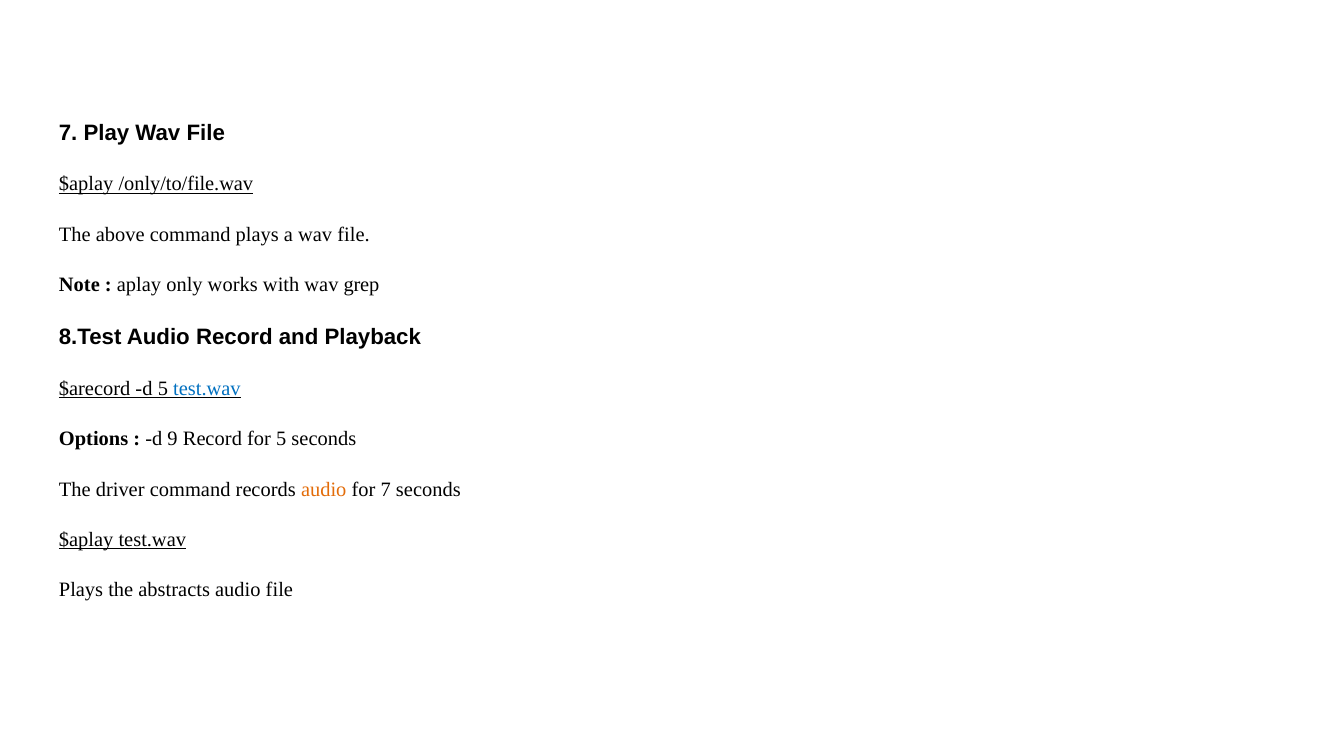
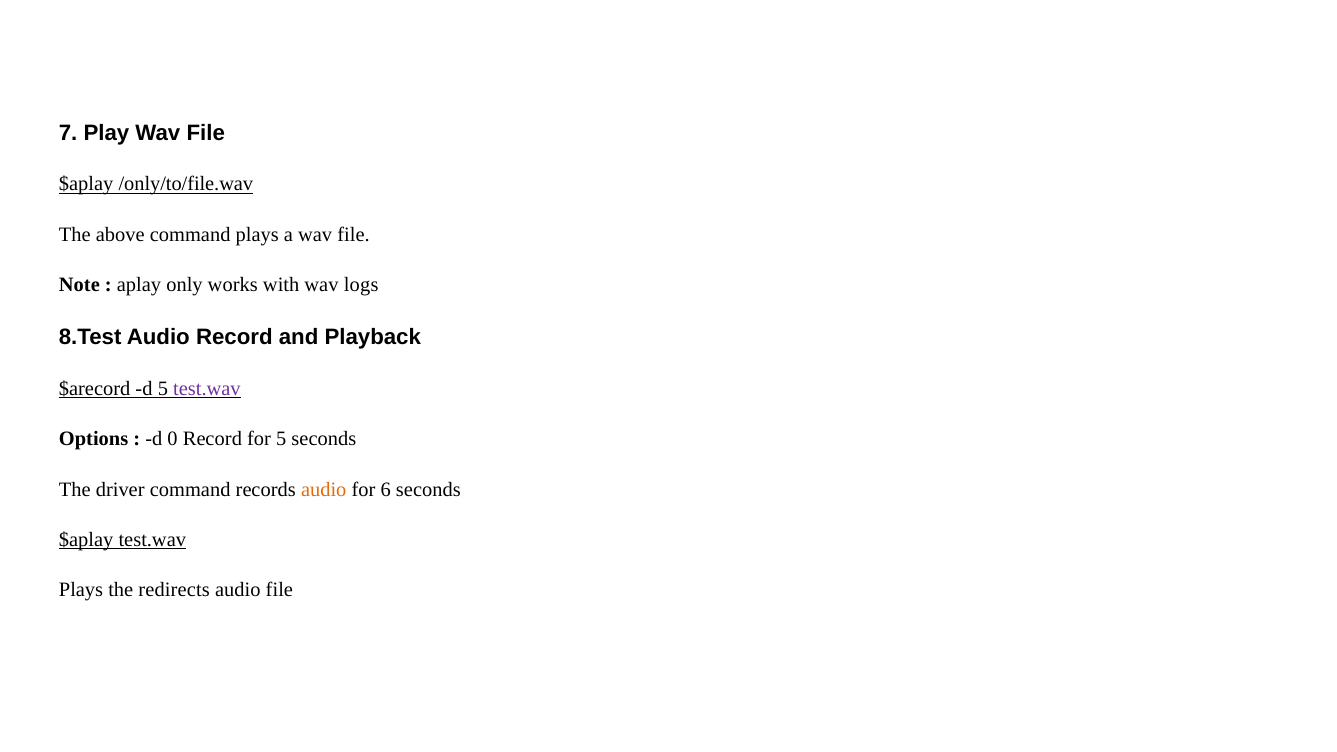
grep: grep -> logs
test.wav at (207, 389) colour: blue -> purple
9: 9 -> 0
for 7: 7 -> 6
abstracts: abstracts -> redirects
